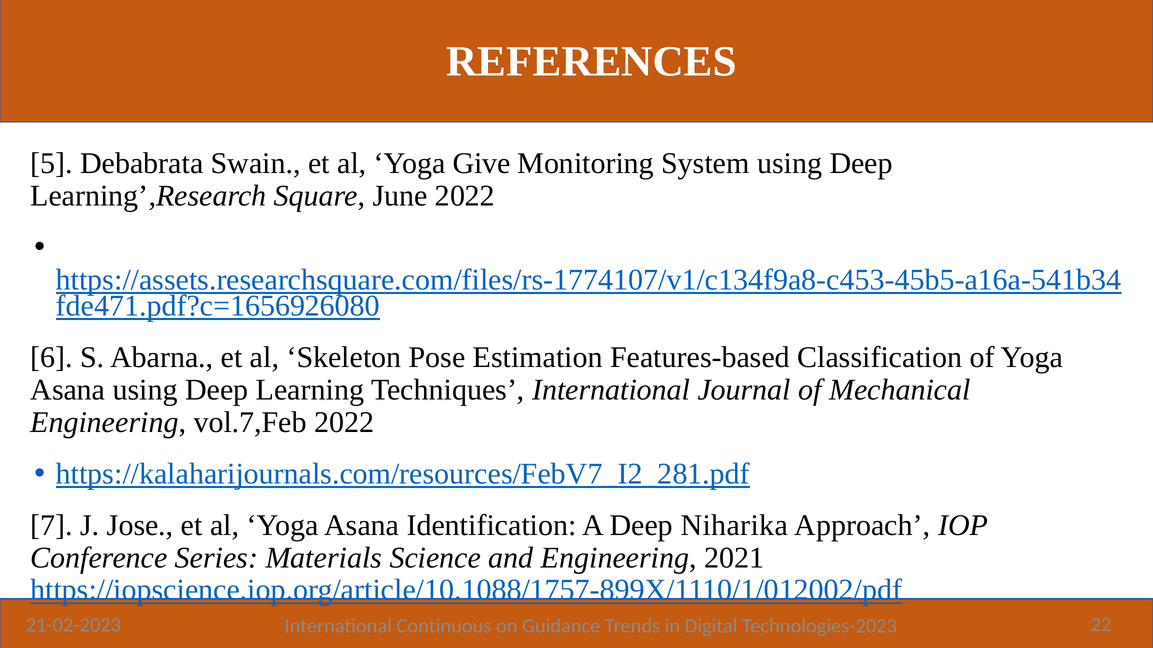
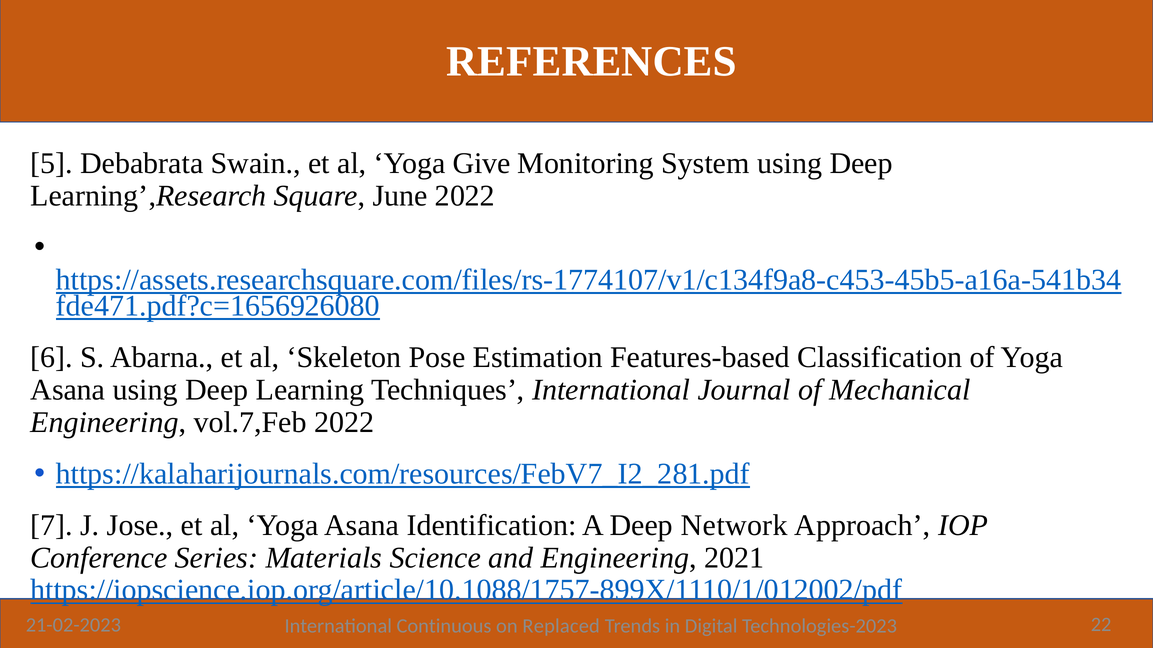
Niharika: Niharika -> Network
Guidance: Guidance -> Replaced
